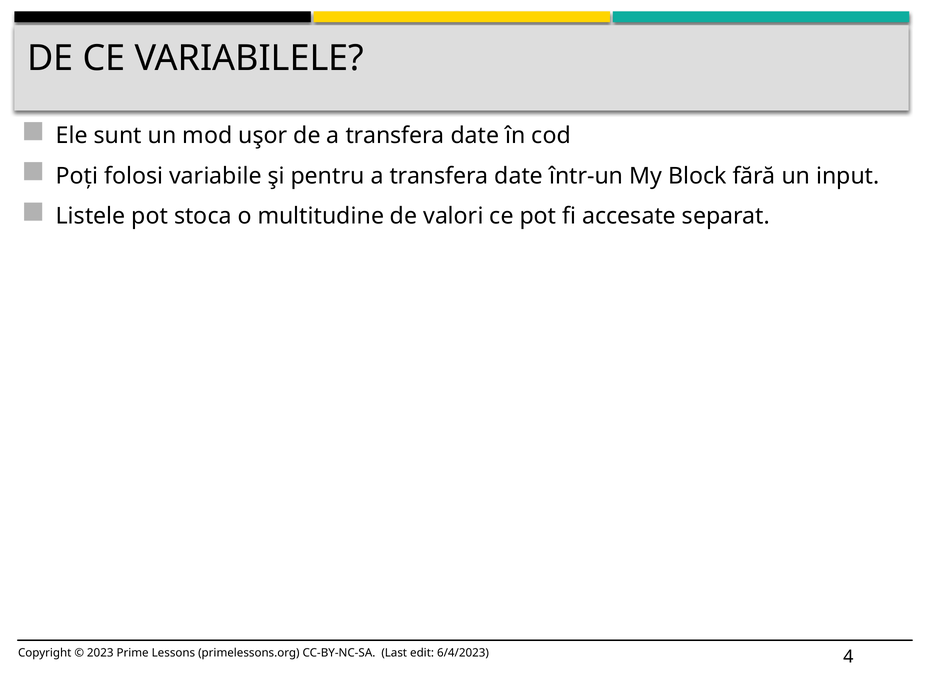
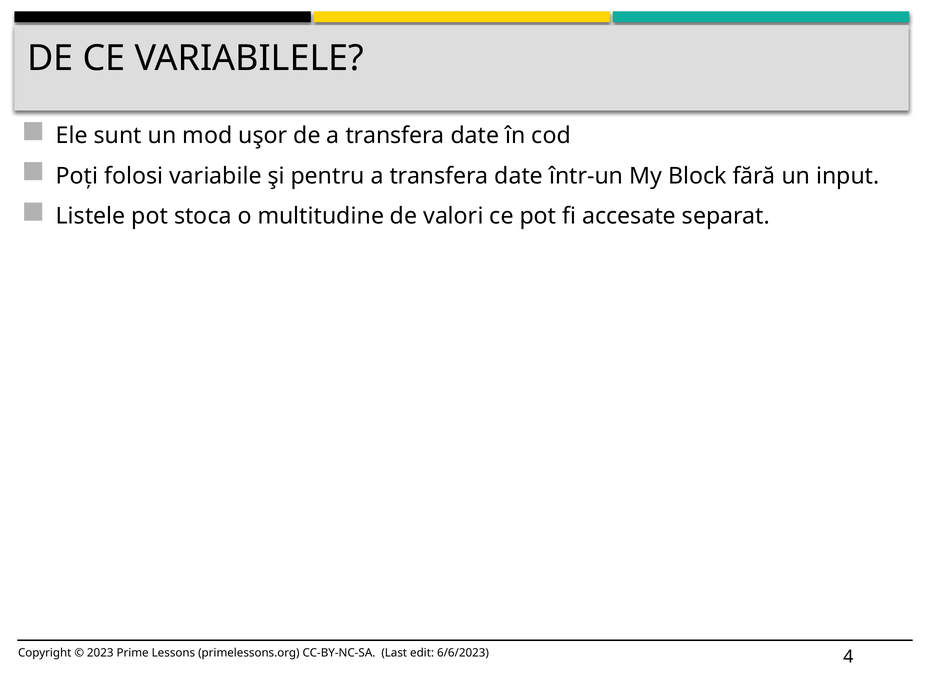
6/4/2023: 6/4/2023 -> 6/6/2023
